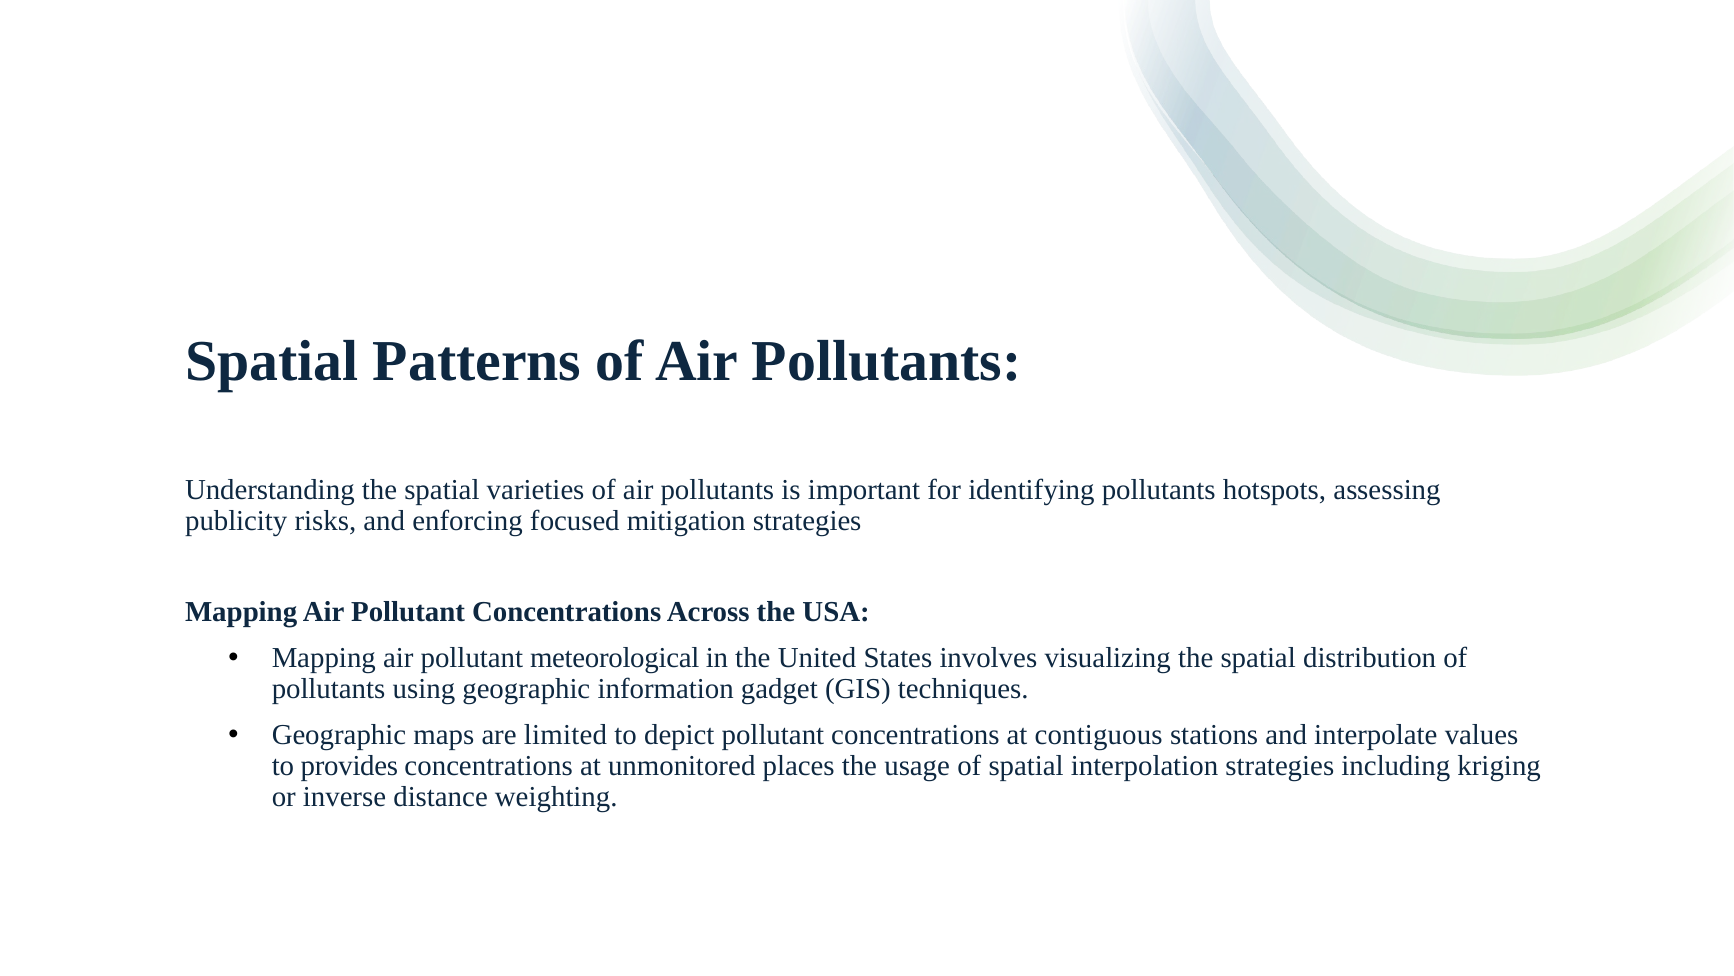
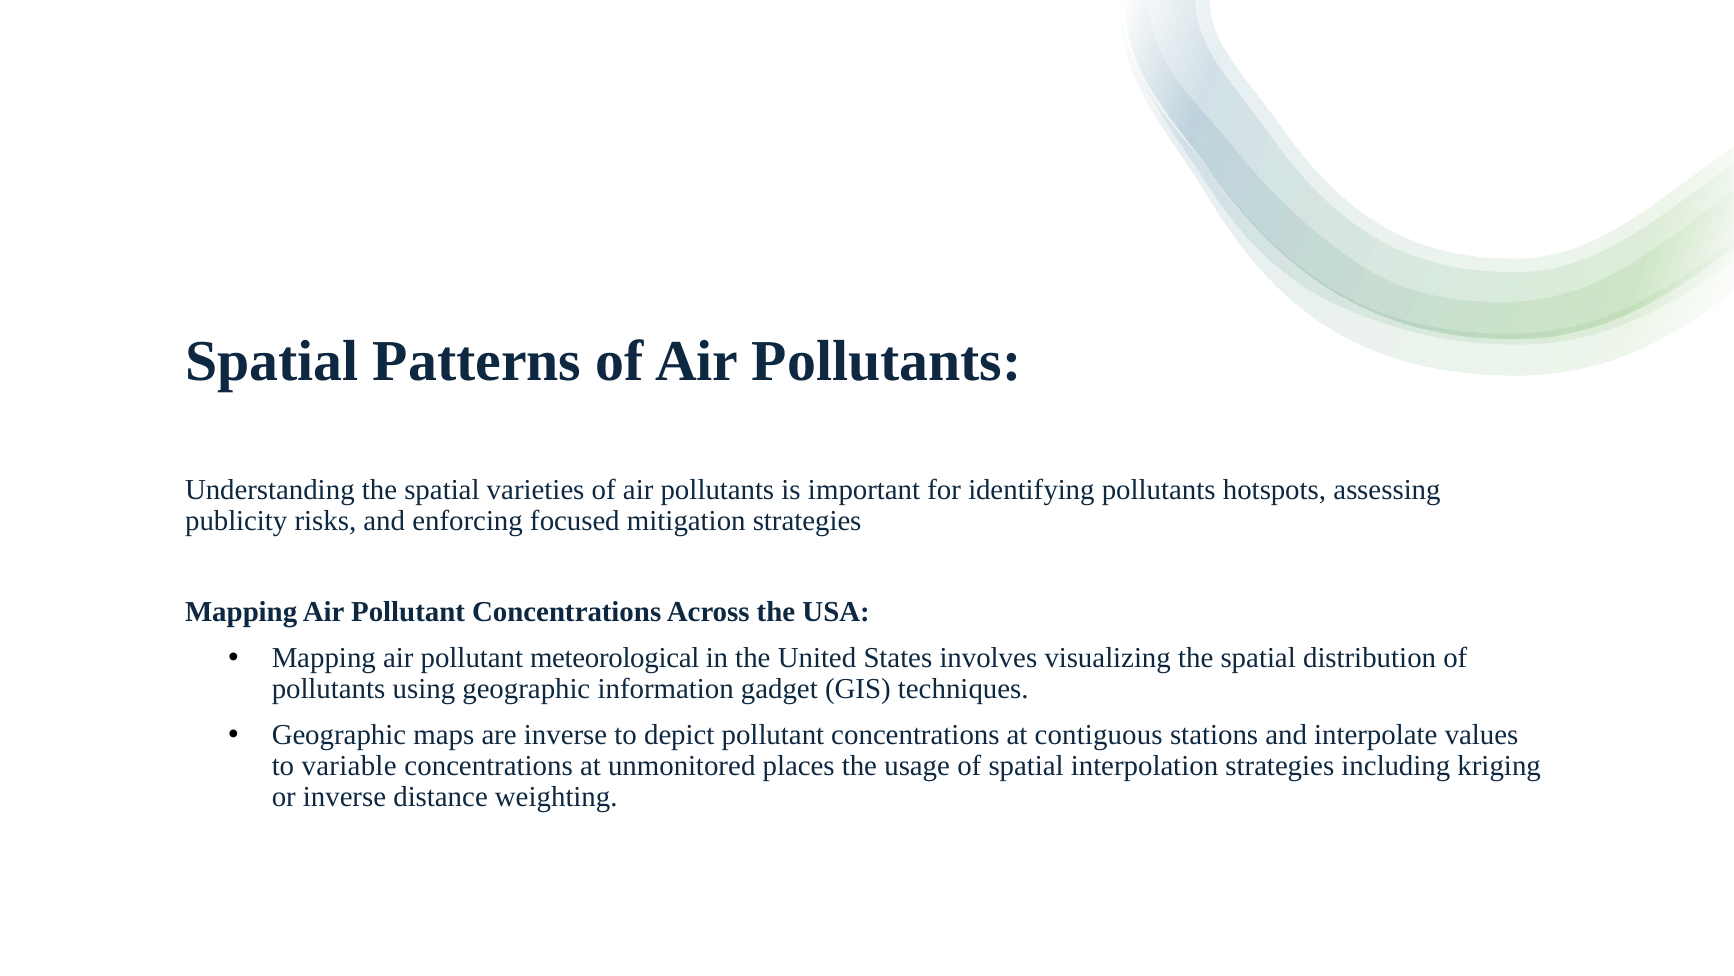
are limited: limited -> inverse
provides: provides -> variable
